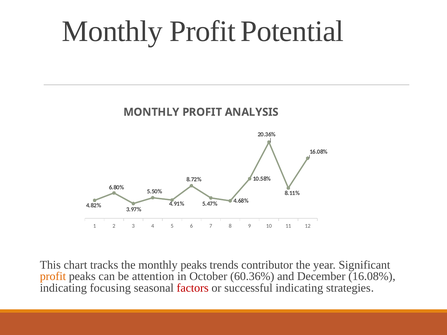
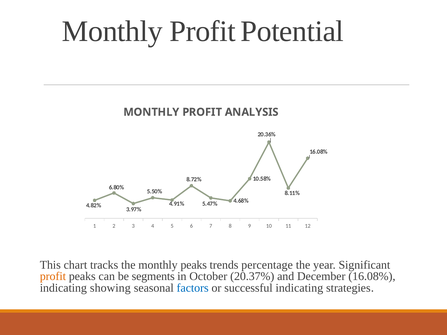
contributor: contributor -> percentage
attention: attention -> segments
60.36%: 60.36% -> 20.37%
focusing: focusing -> showing
factors colour: red -> blue
